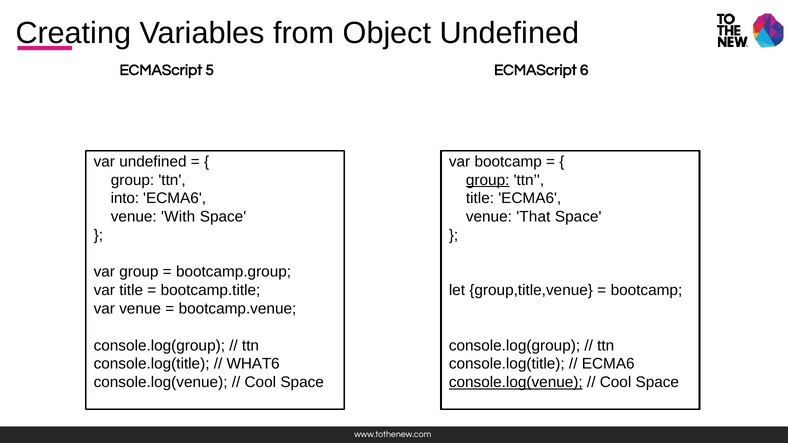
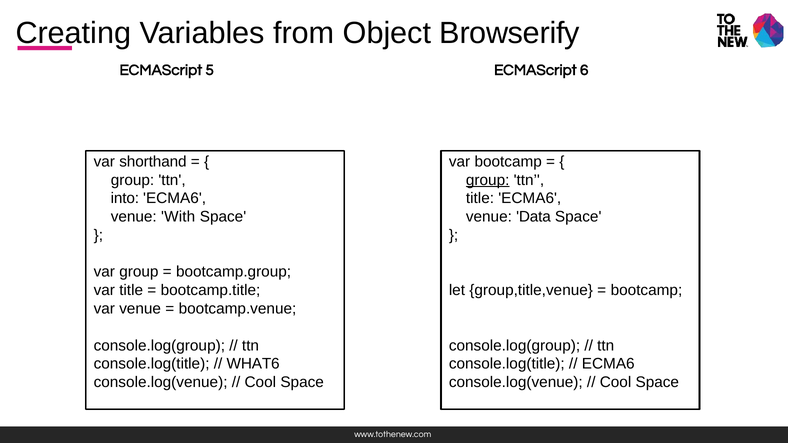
Object Undefined: Undefined -> Browserify
var undefined: undefined -> shorthand
That: That -> Data
console.log(venue at (516, 382) underline: present -> none
